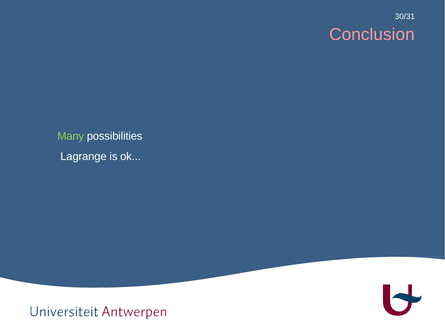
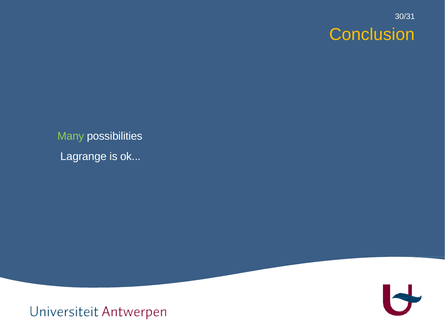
Conclusion colour: pink -> yellow
